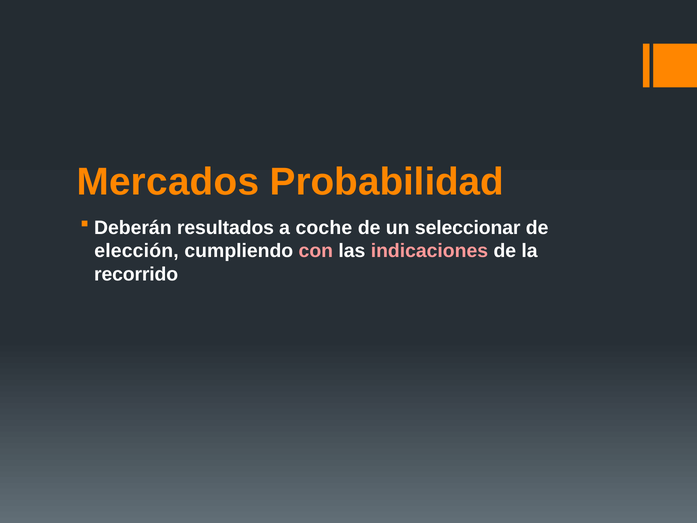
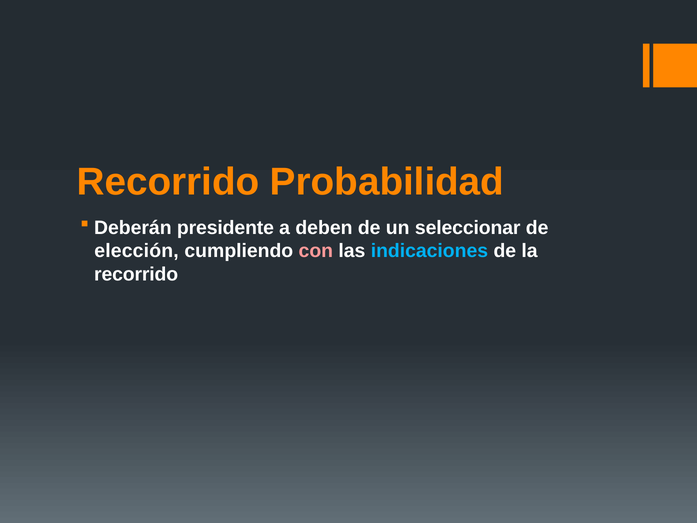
Mercados at (168, 182): Mercados -> Recorrido
resultados: resultados -> presidente
coche: coche -> deben
indicaciones colour: pink -> light blue
